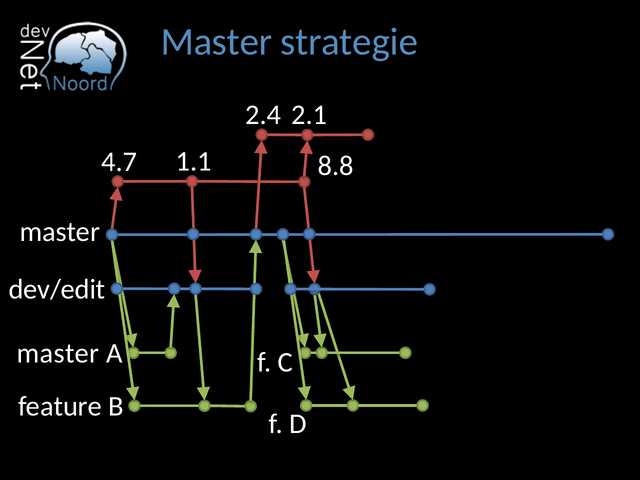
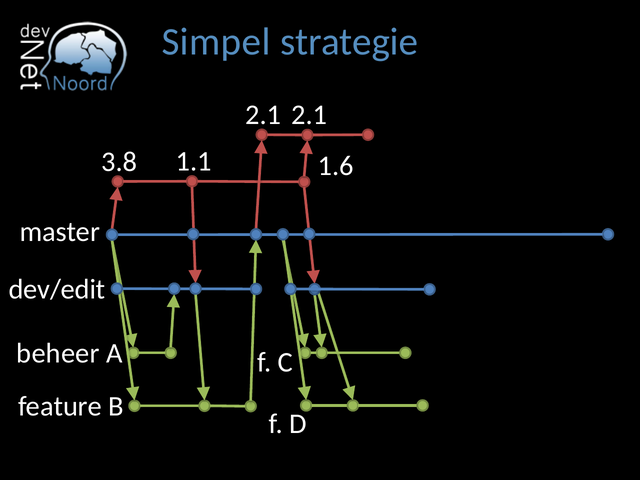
Master at (216, 42): Master -> Simpel
2.4 at (263, 115): 2.4 -> 2.1
4.7: 4.7 -> 3.8
8.8: 8.8 -> 1.6
master at (58, 353): master -> beheer
